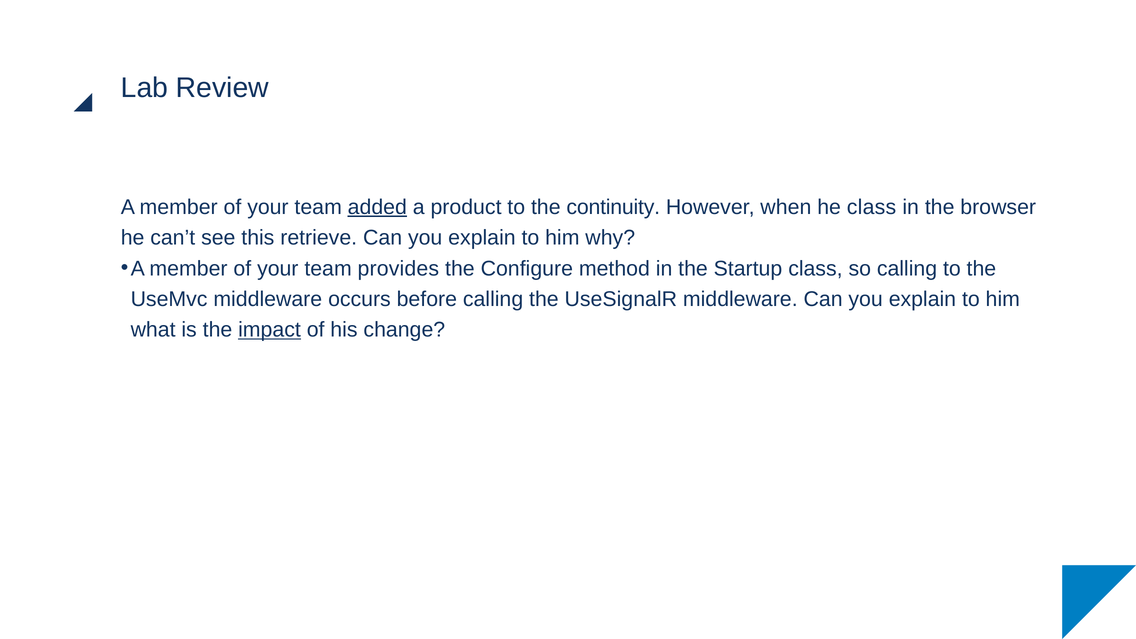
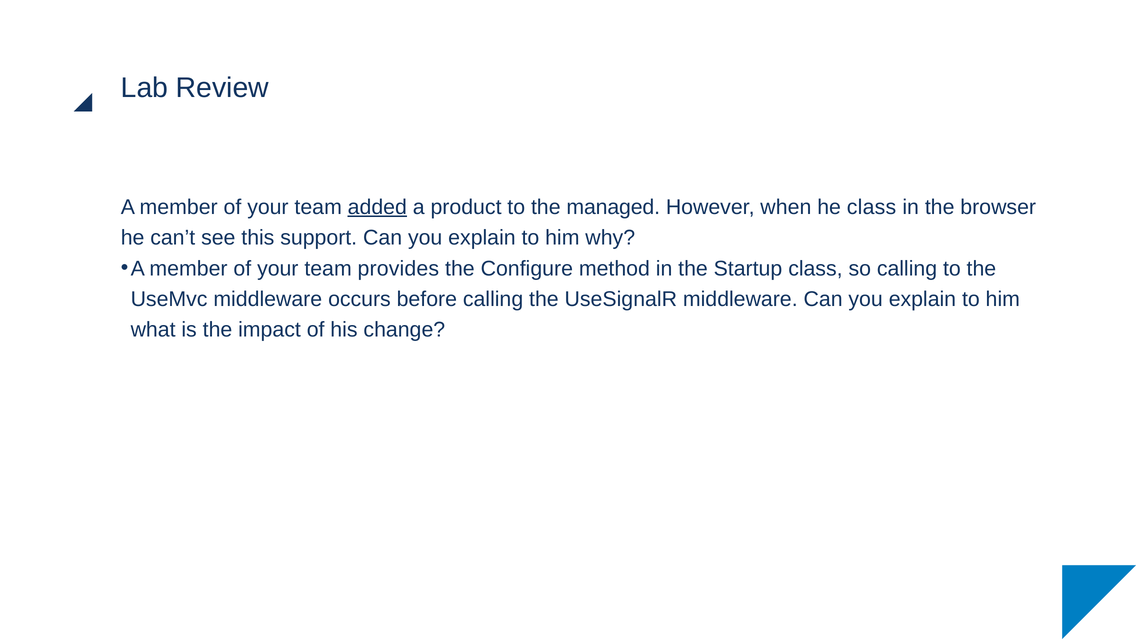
continuity: continuity -> managed
retrieve: retrieve -> support
impact underline: present -> none
